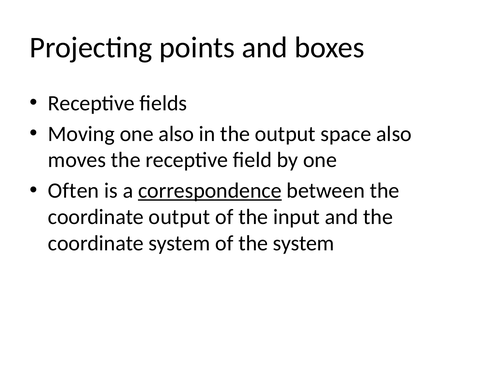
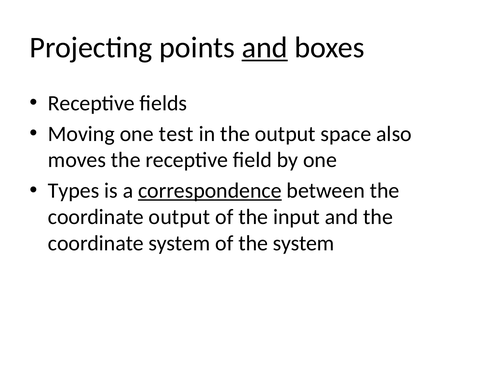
and at (265, 48) underline: none -> present
one also: also -> test
Often: Often -> Types
